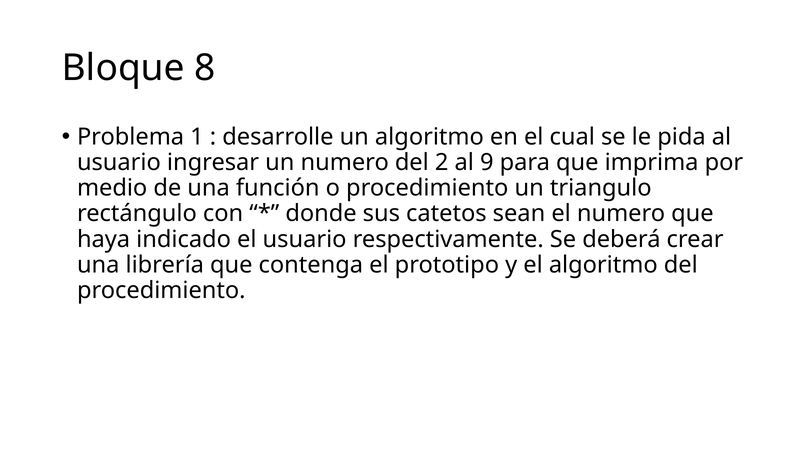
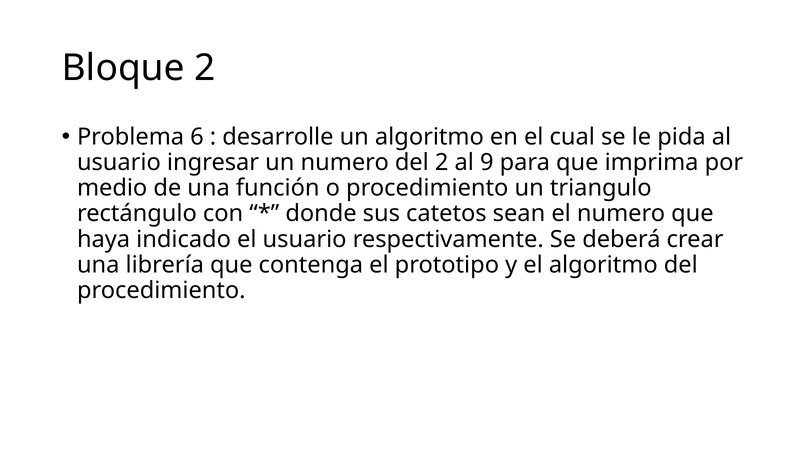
Bloque 8: 8 -> 2
1: 1 -> 6
